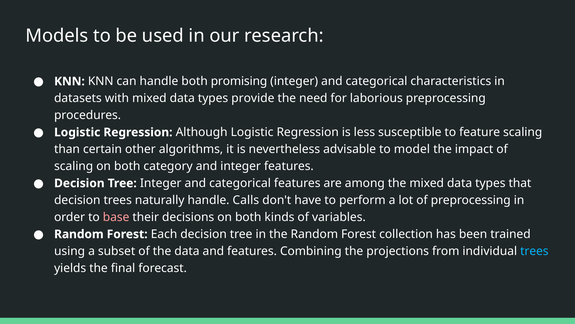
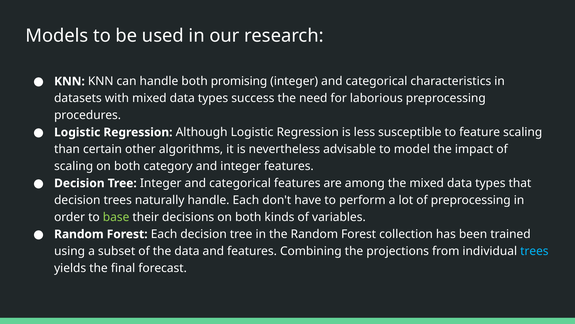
provide: provide -> success
handle Calls: Calls -> Each
base colour: pink -> light green
